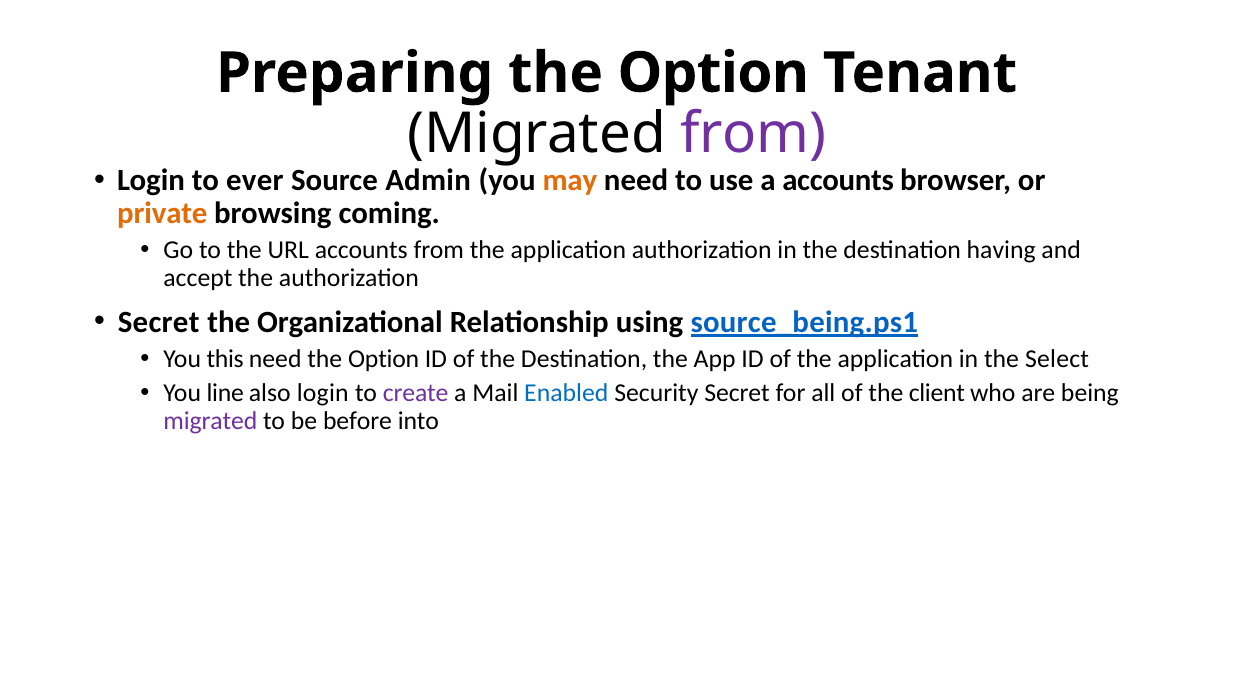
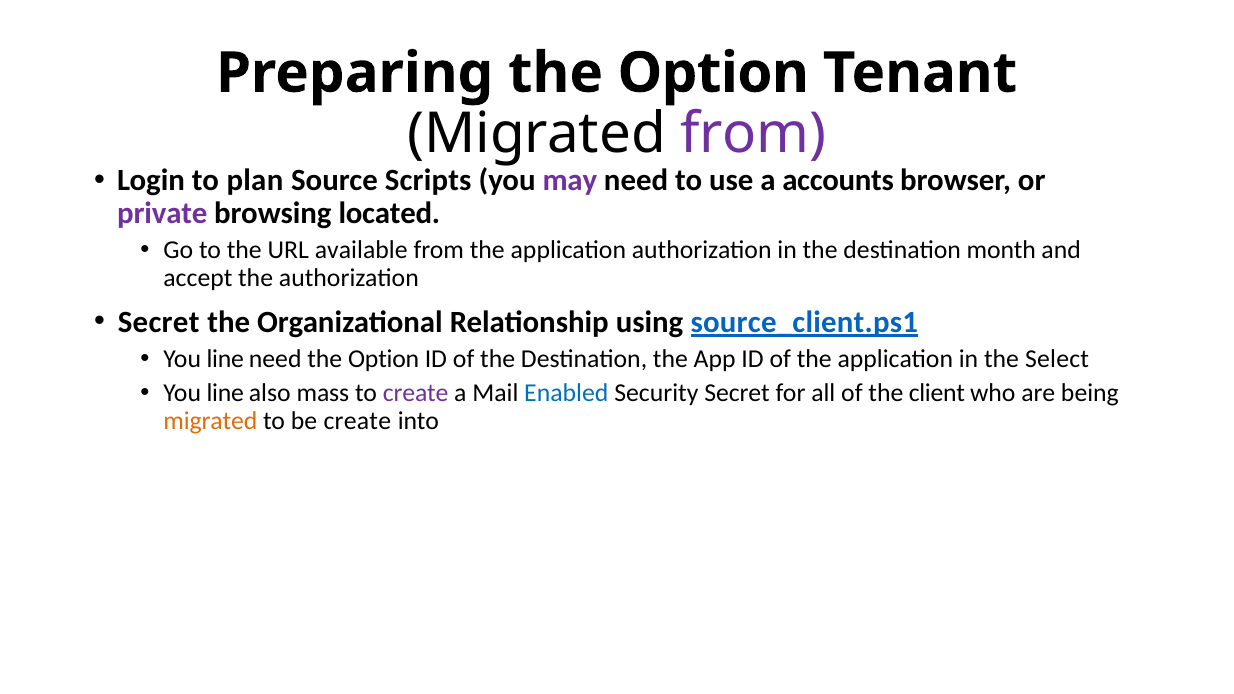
ever: ever -> plan
Admin: Admin -> Scripts
may colour: orange -> purple
private colour: orange -> purple
coming: coming -> located
URL accounts: accounts -> available
having: having -> month
source_being.ps1: source_being.ps1 -> source_client.ps1
this at (225, 359): this -> line
also login: login -> mass
migrated at (210, 421) colour: purple -> orange
be before: before -> create
